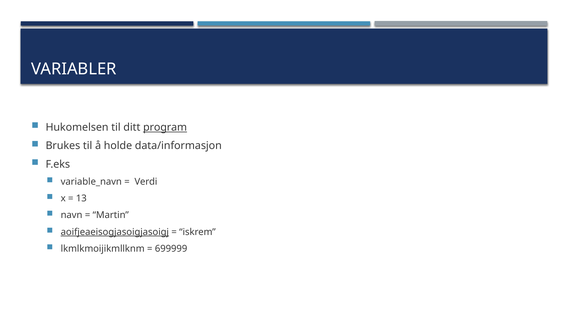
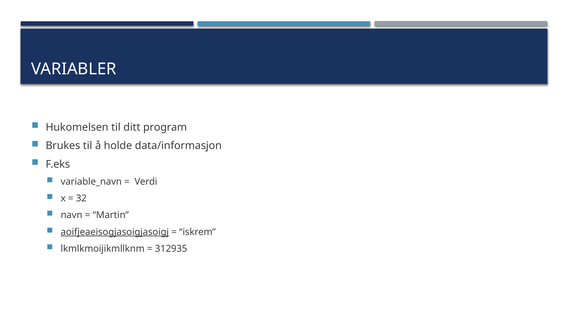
program underline: present -> none
13: 13 -> 32
699999: 699999 -> 312935
